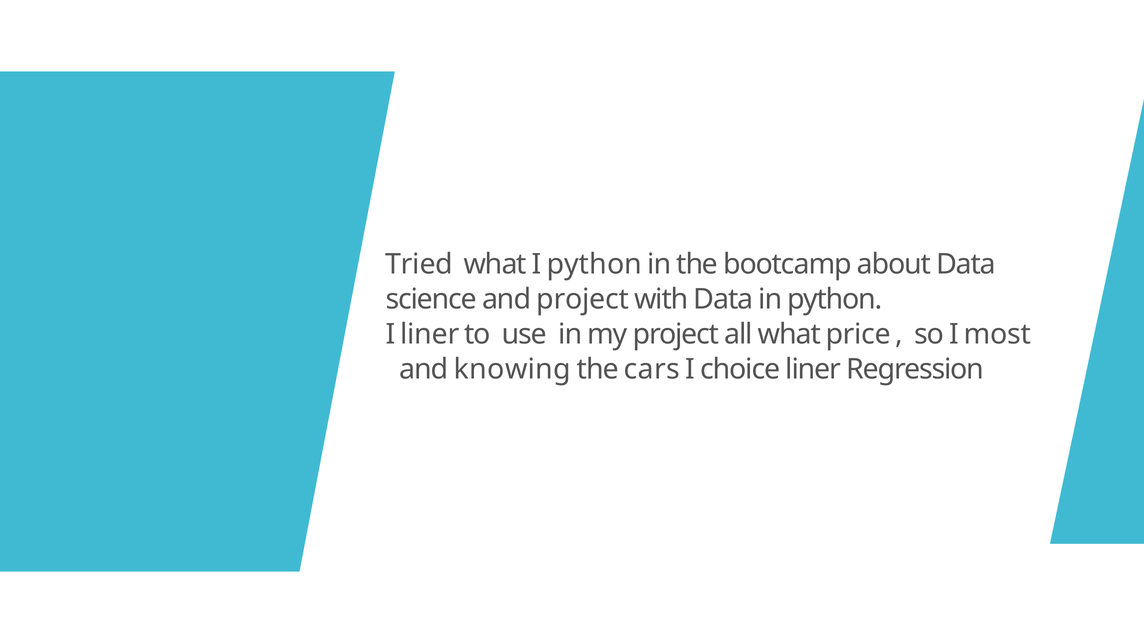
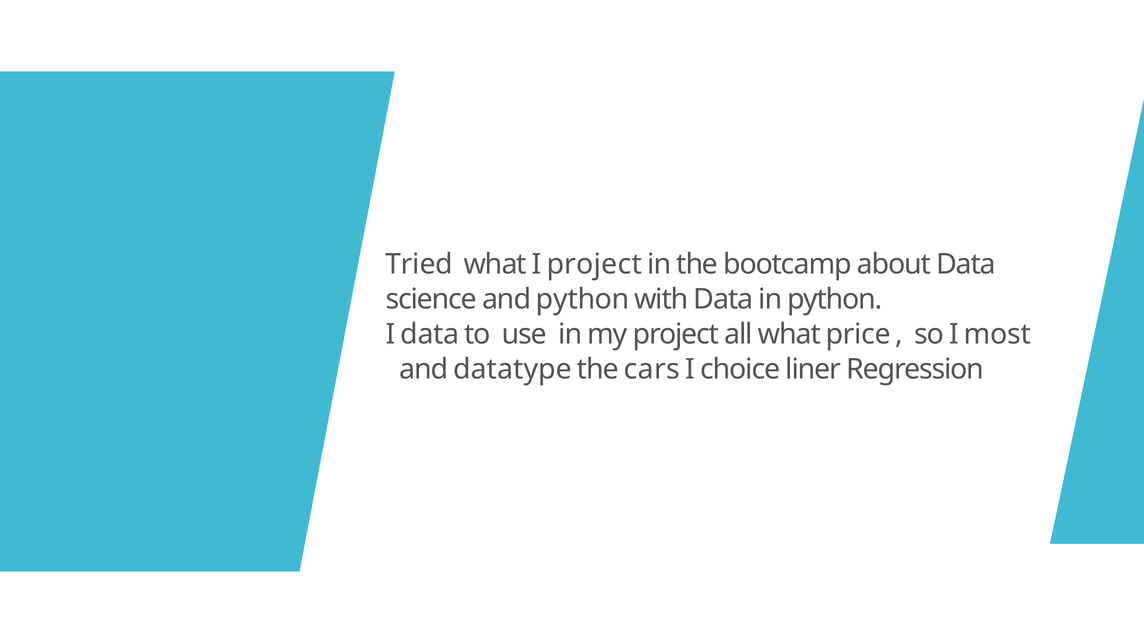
I python: python -> project
and project: project -> python
I liner: liner -> data
knowing: knowing -> datatype
